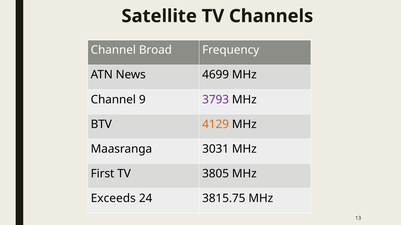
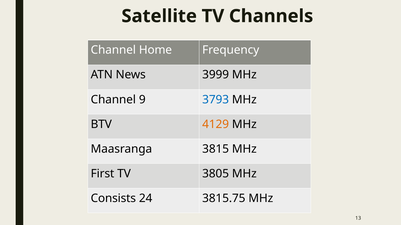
Broad: Broad -> Home
4699: 4699 -> 3999
3793 colour: purple -> blue
3031: 3031 -> 3815
Exceeds: Exceeds -> Consists
